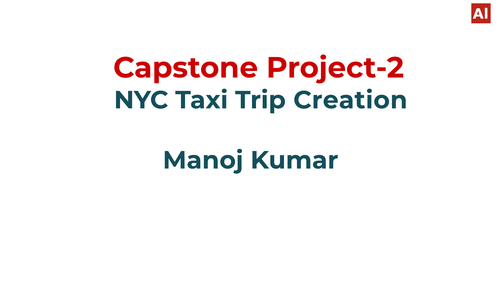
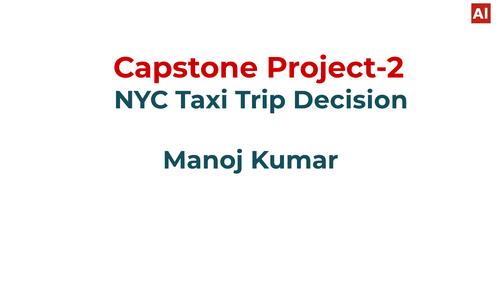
Creation: Creation -> Decision
